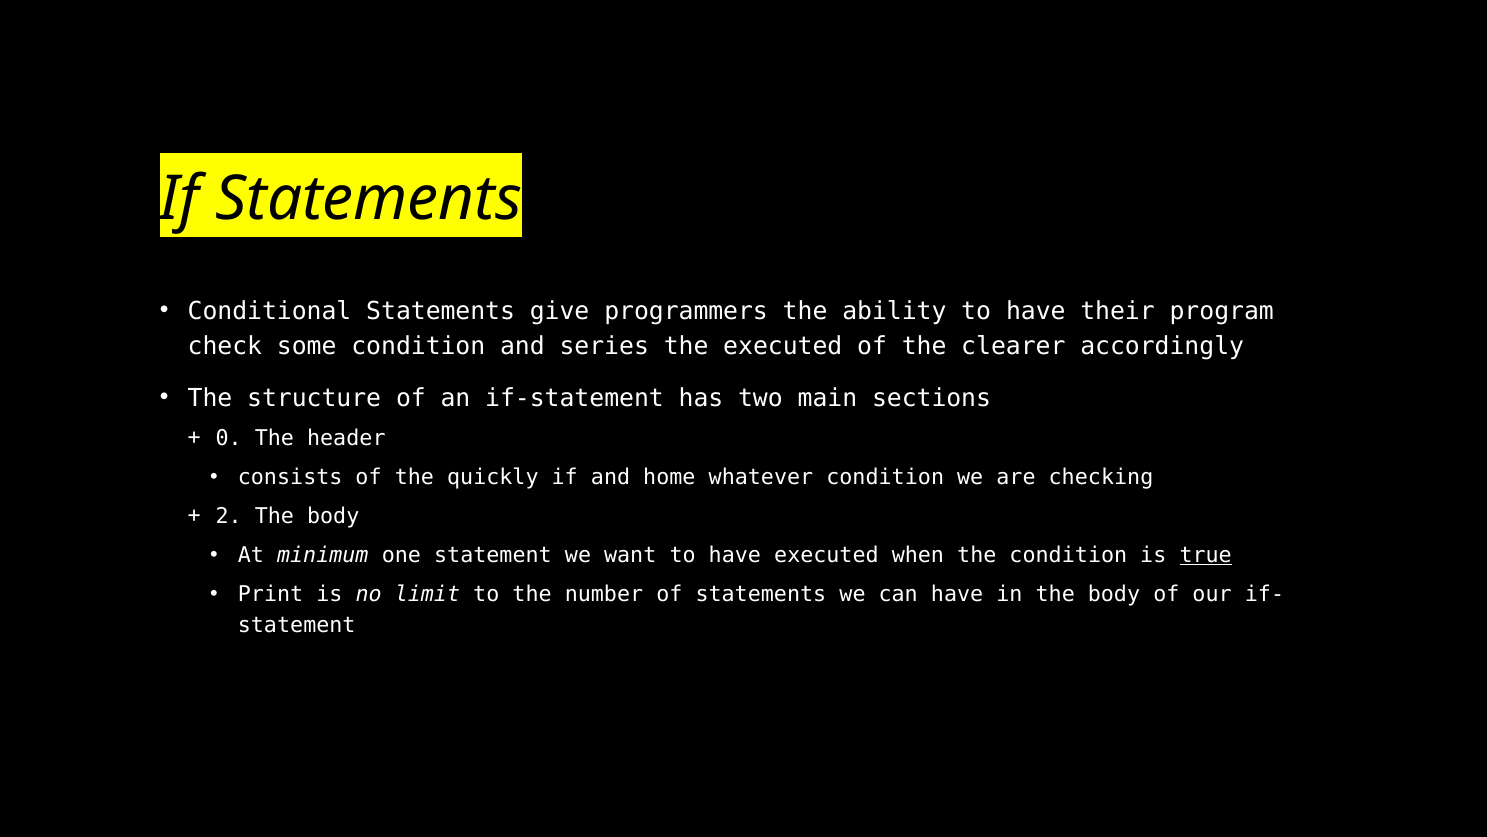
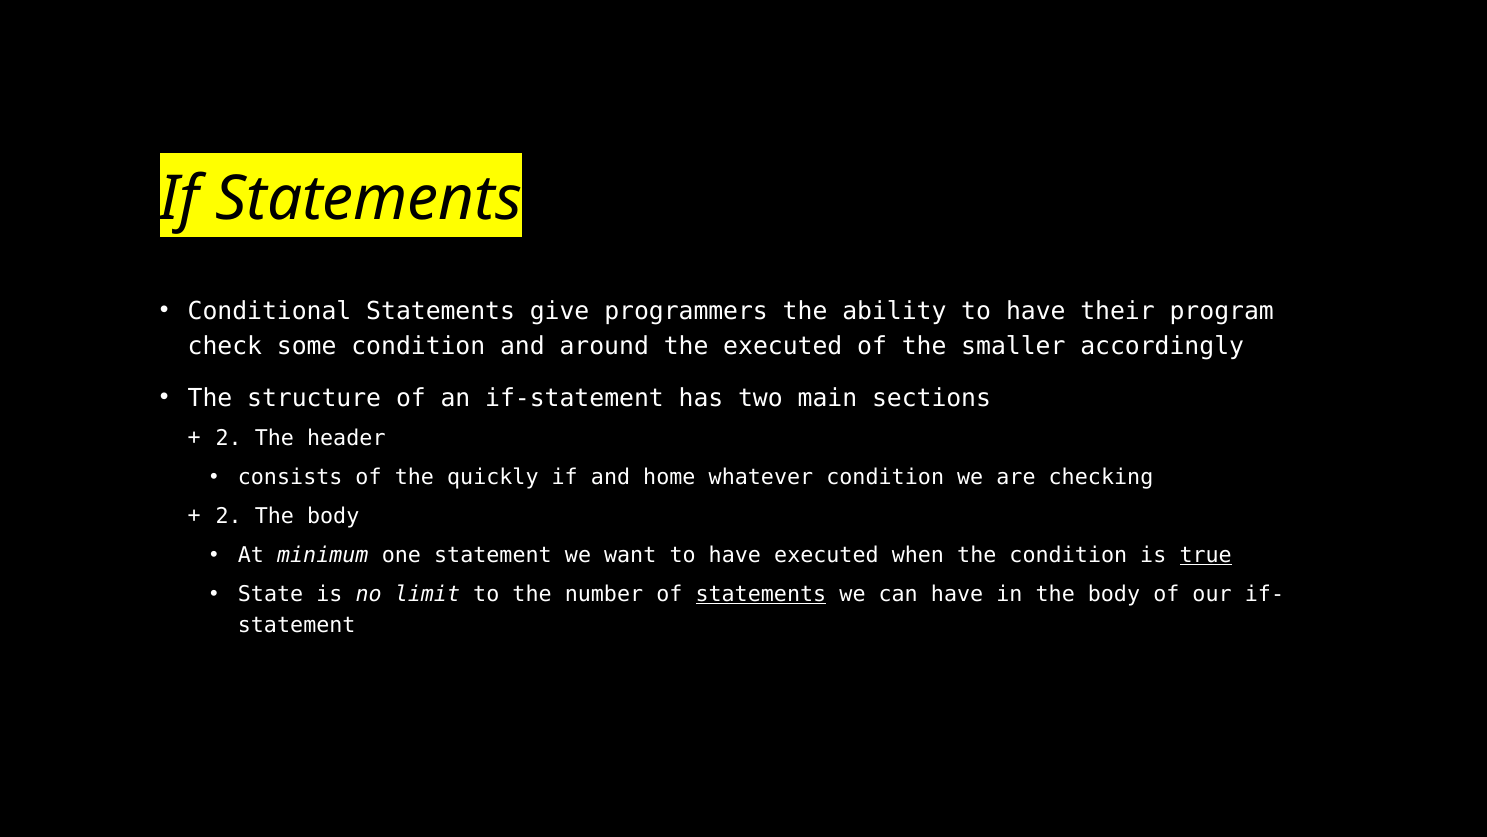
series: series -> around
clearer: clearer -> smaller
0 at (229, 438): 0 -> 2
Print: Print -> State
statements at (761, 594) underline: none -> present
